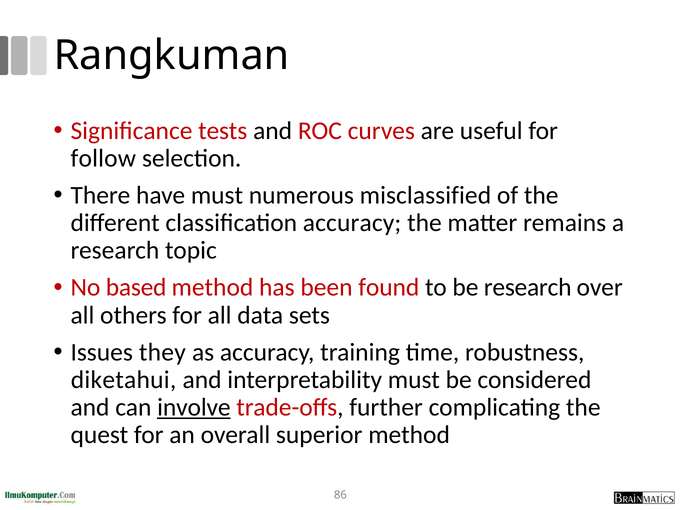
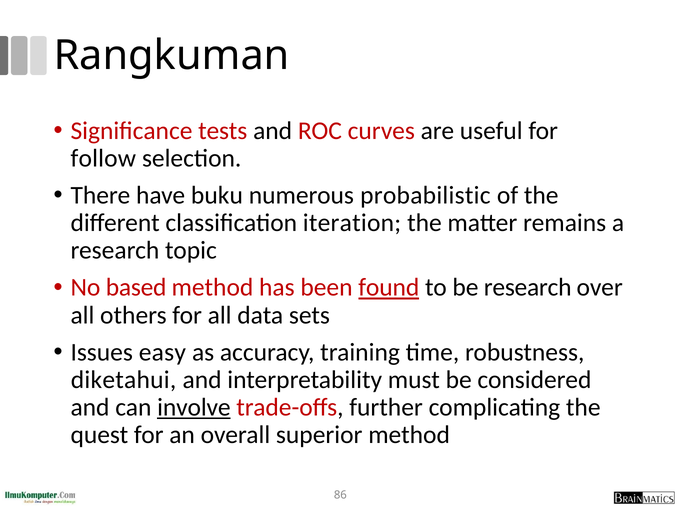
have must: must -> buku
misclassified: misclassified -> probabilistic
classification accuracy: accuracy -> iteration
found underline: none -> present
they: they -> easy
